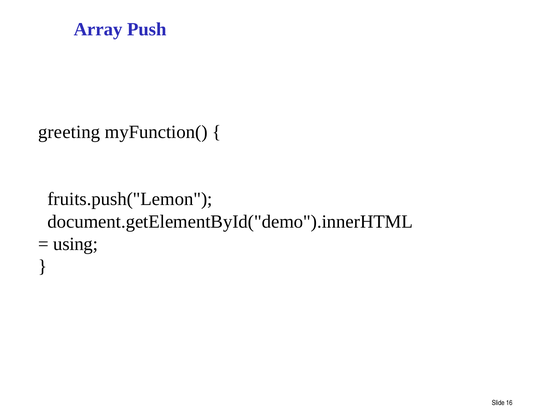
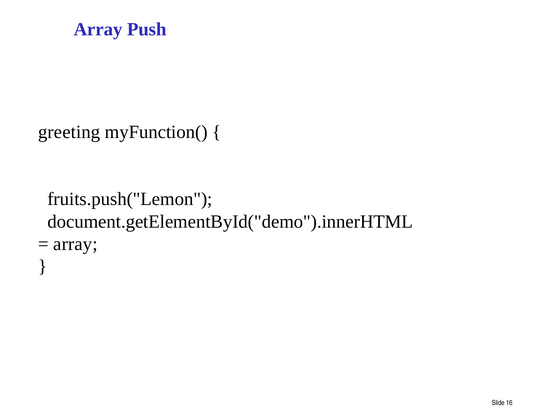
using at (76, 244): using -> array
